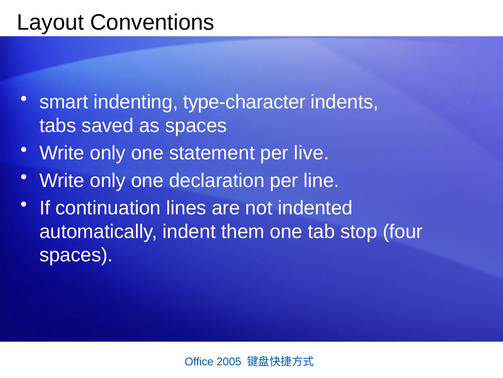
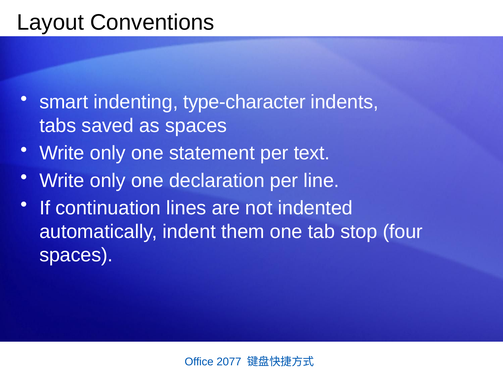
live: live -> text
2005: 2005 -> 2077
